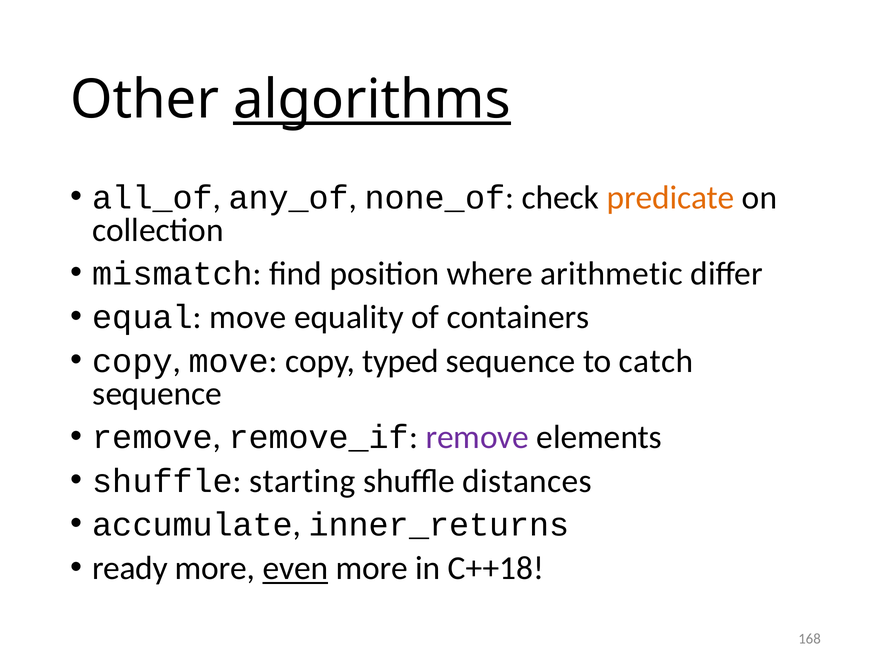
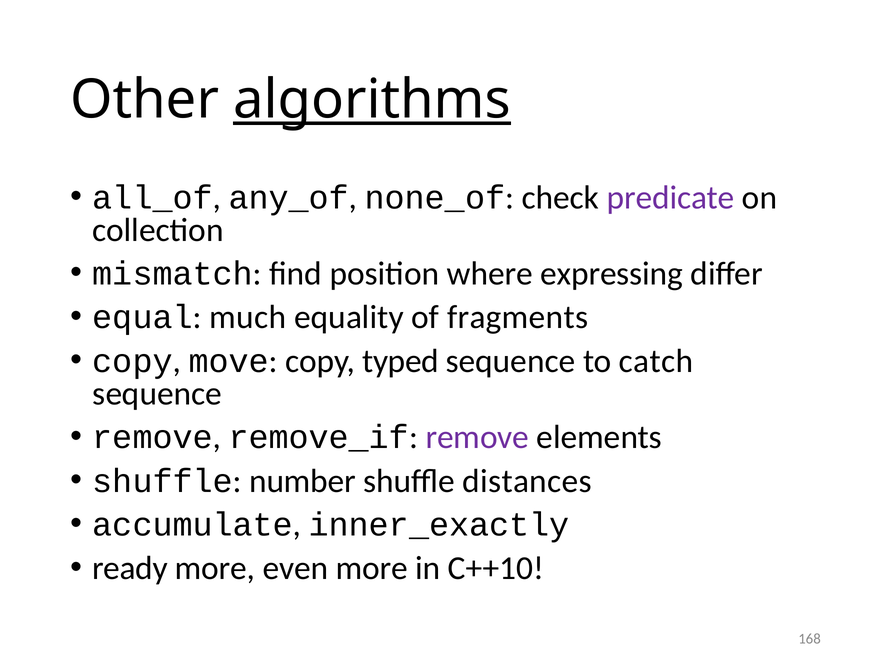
predicate colour: orange -> purple
arithmetic: arithmetic -> expressing
equal move: move -> much
containers: containers -> fragments
starting: starting -> number
inner_returns: inner_returns -> inner_exactly
even underline: present -> none
C++18: C++18 -> C++10
